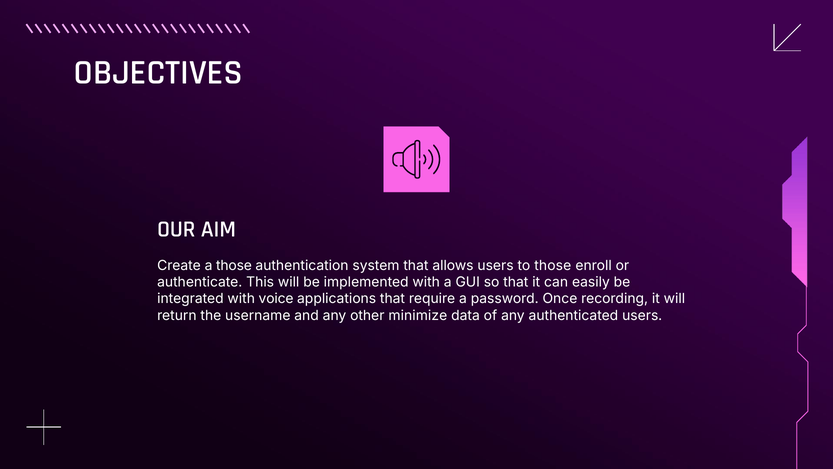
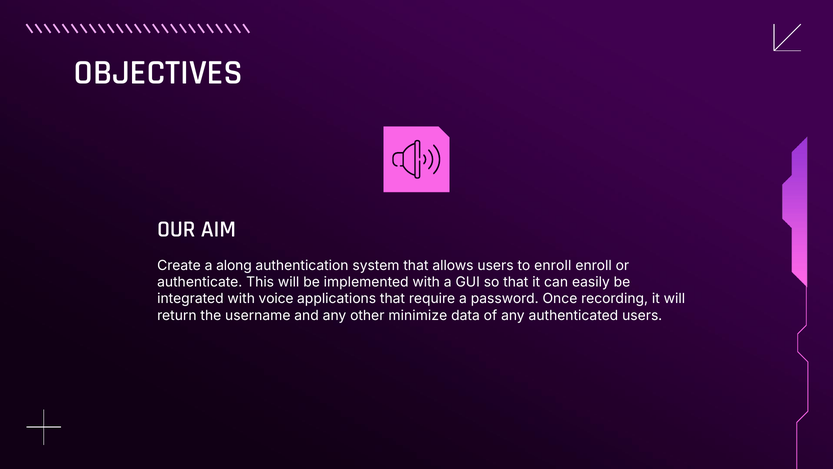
a those: those -> along
to those: those -> enroll
